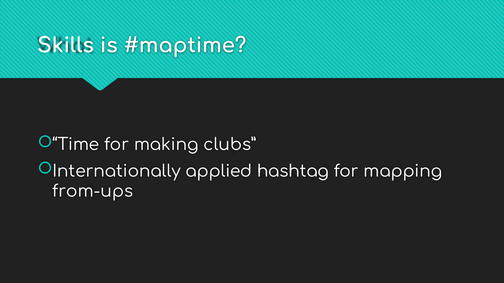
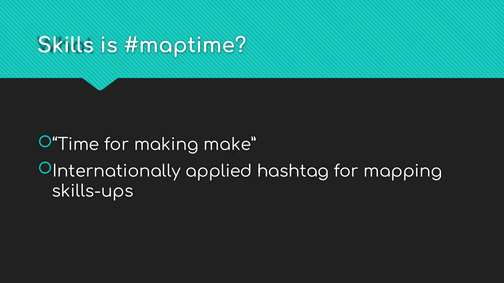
clubs: clubs -> make
from-ups: from-ups -> skills-ups
